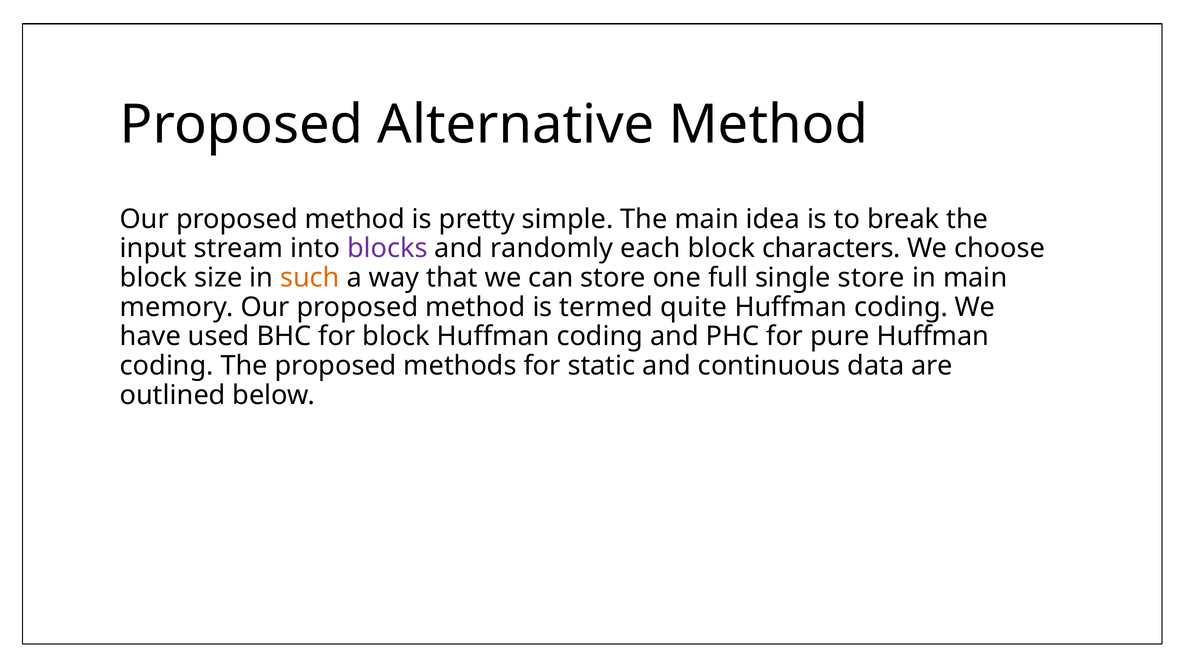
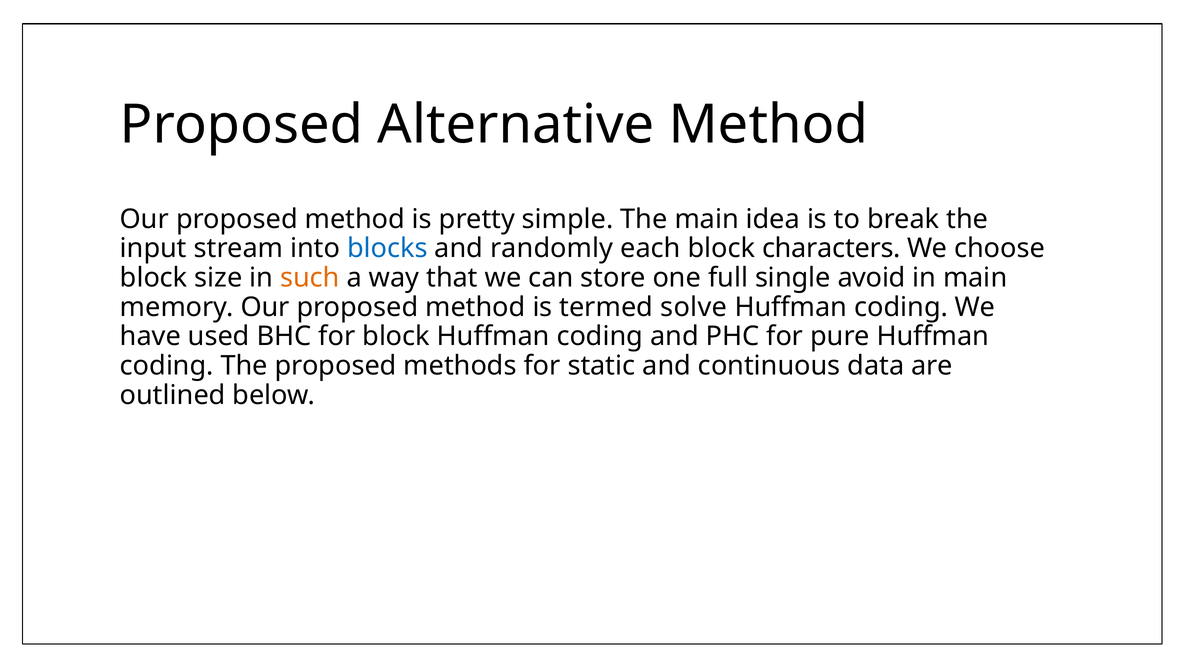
blocks colour: purple -> blue
single store: store -> avoid
quite: quite -> solve
